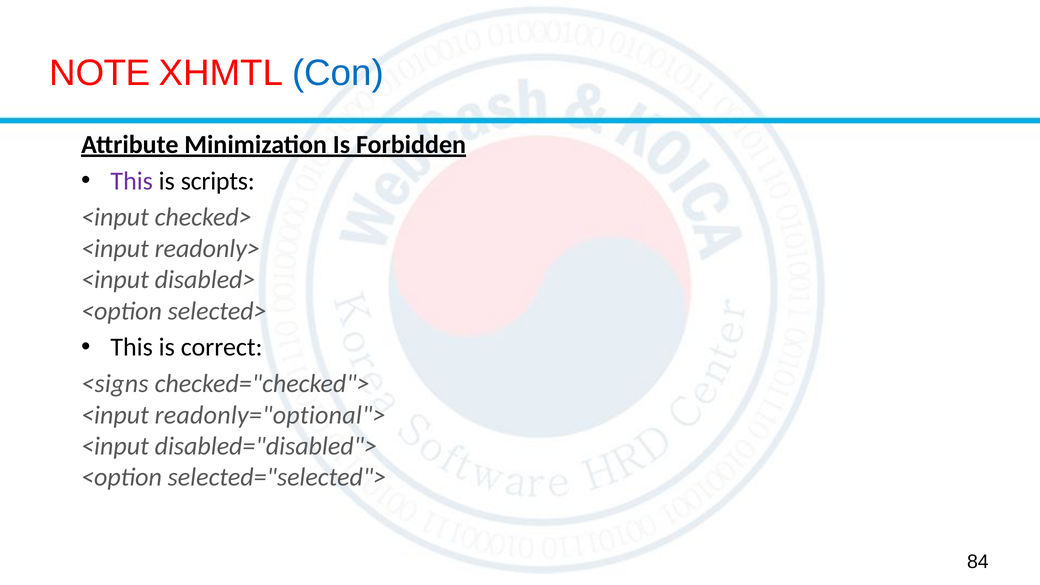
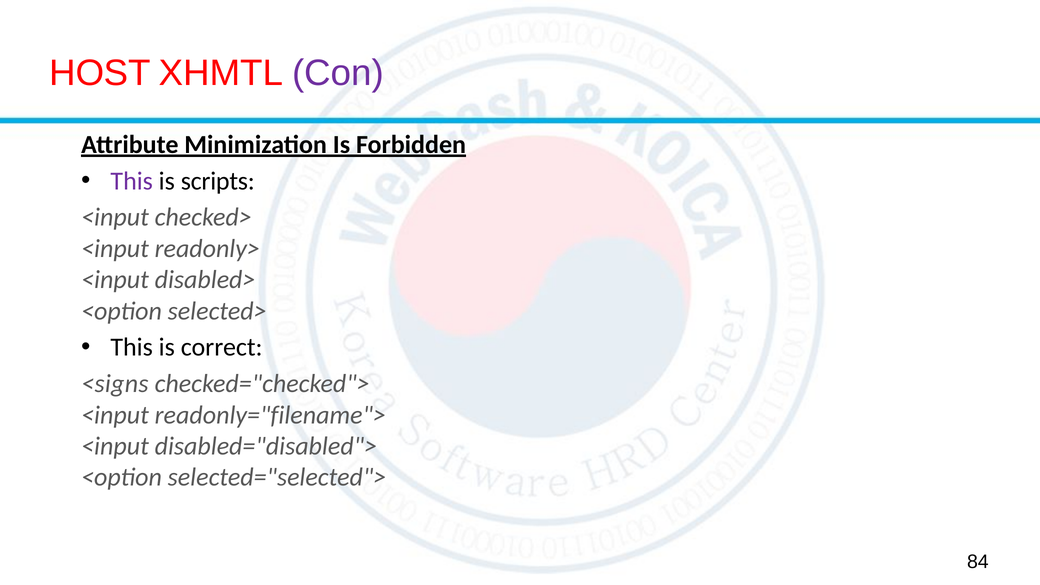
NOTE: NOTE -> HOST
Con colour: blue -> purple
readonly="optional">: readonly="optional"> -> readonly="filename">
